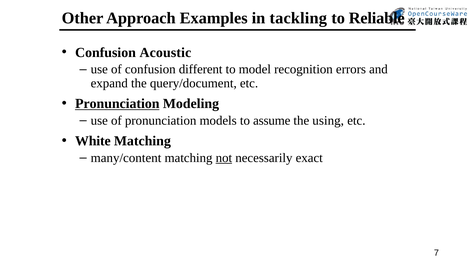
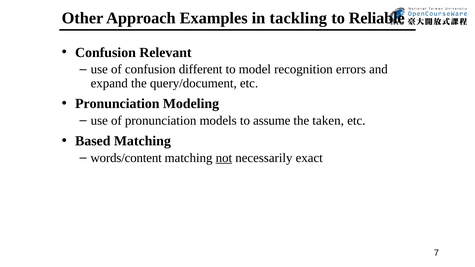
Acoustic: Acoustic -> Relevant
Pronunciation at (117, 104) underline: present -> none
using: using -> taken
White: White -> Based
many/content: many/content -> words/content
